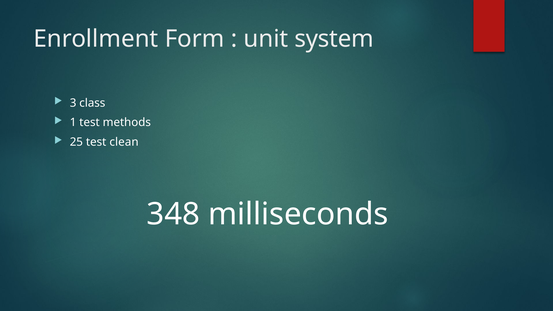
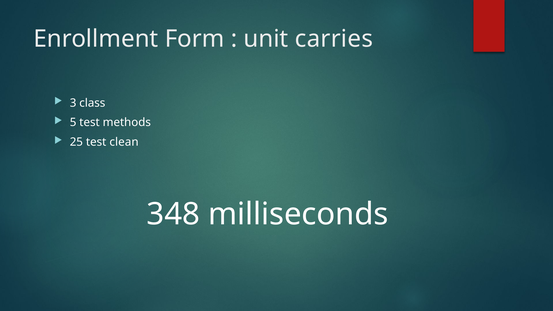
system: system -> carries
1: 1 -> 5
